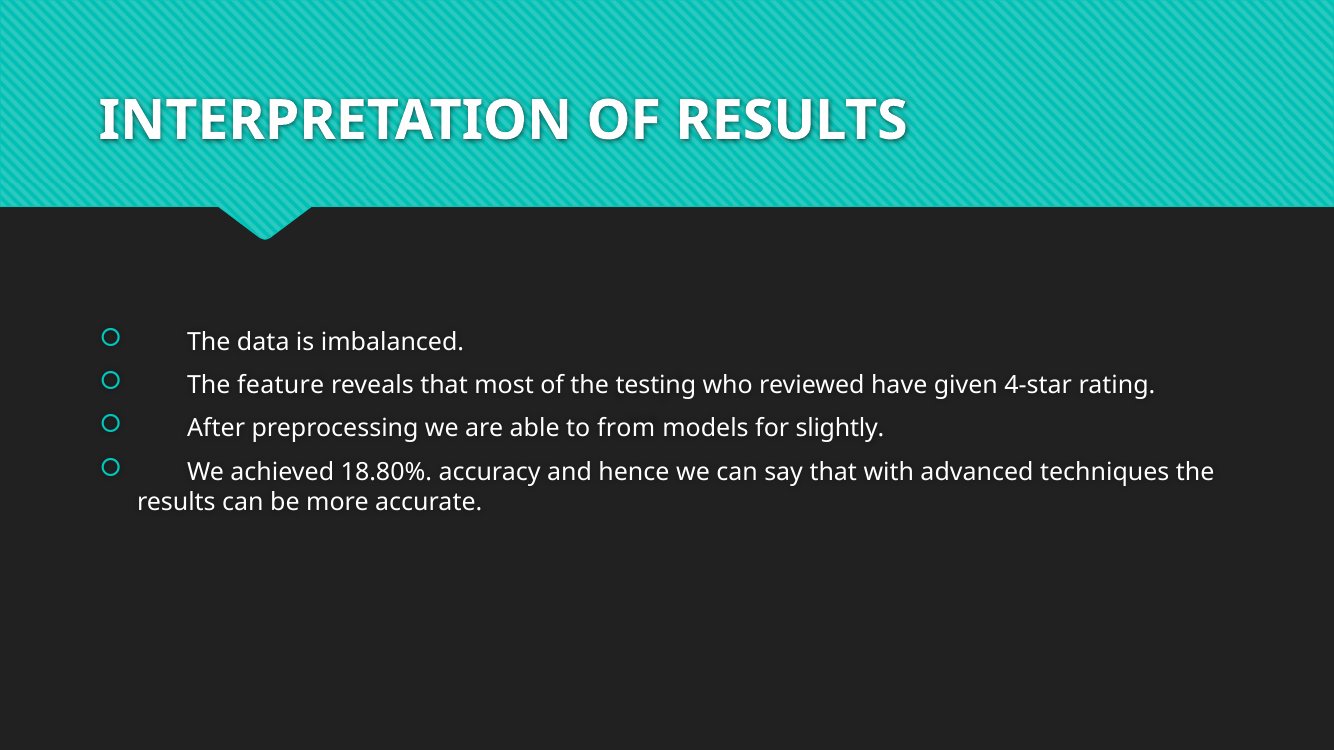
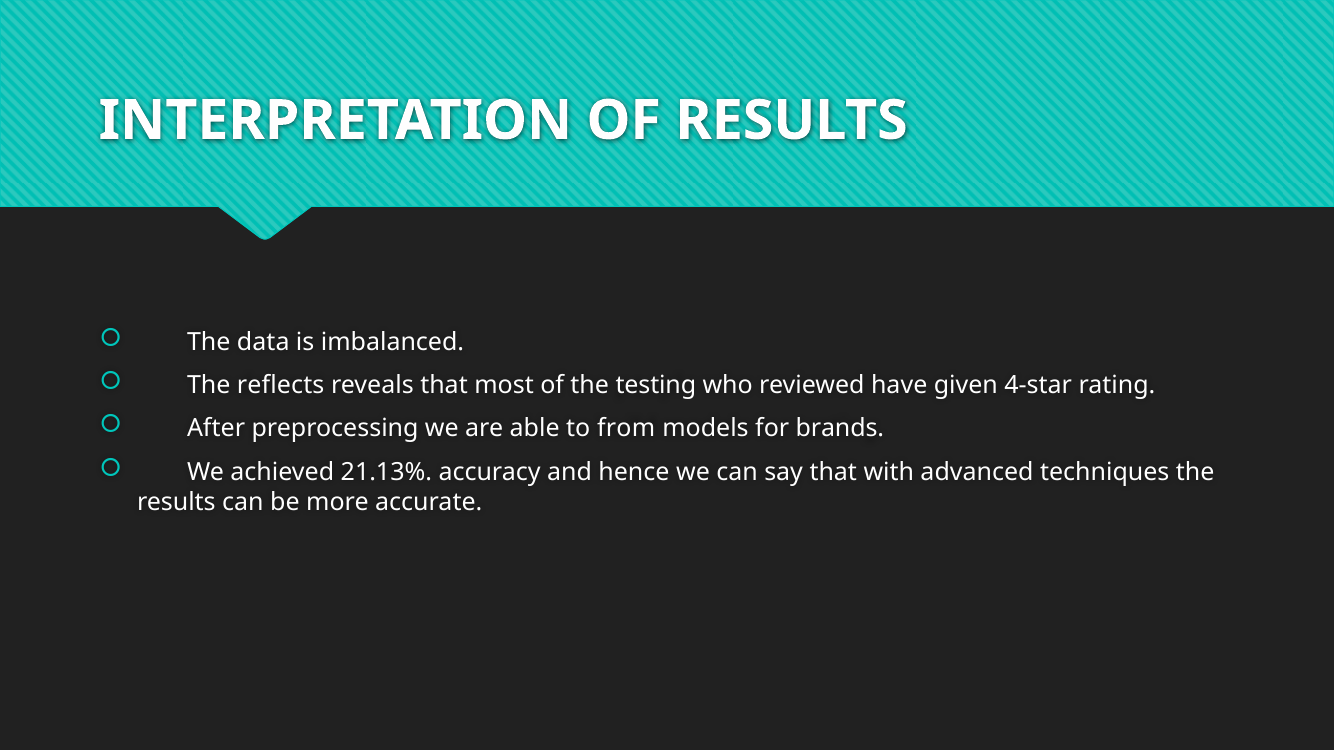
feature: feature -> reflects
slightly: slightly -> brands
18.80%: 18.80% -> 21.13%
